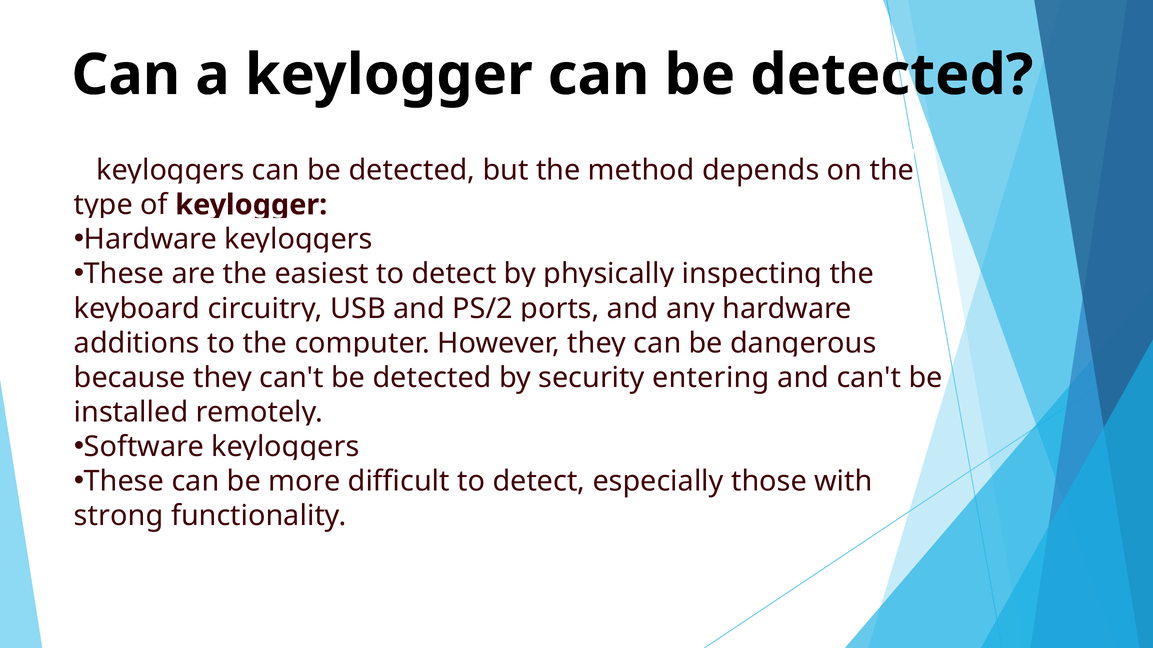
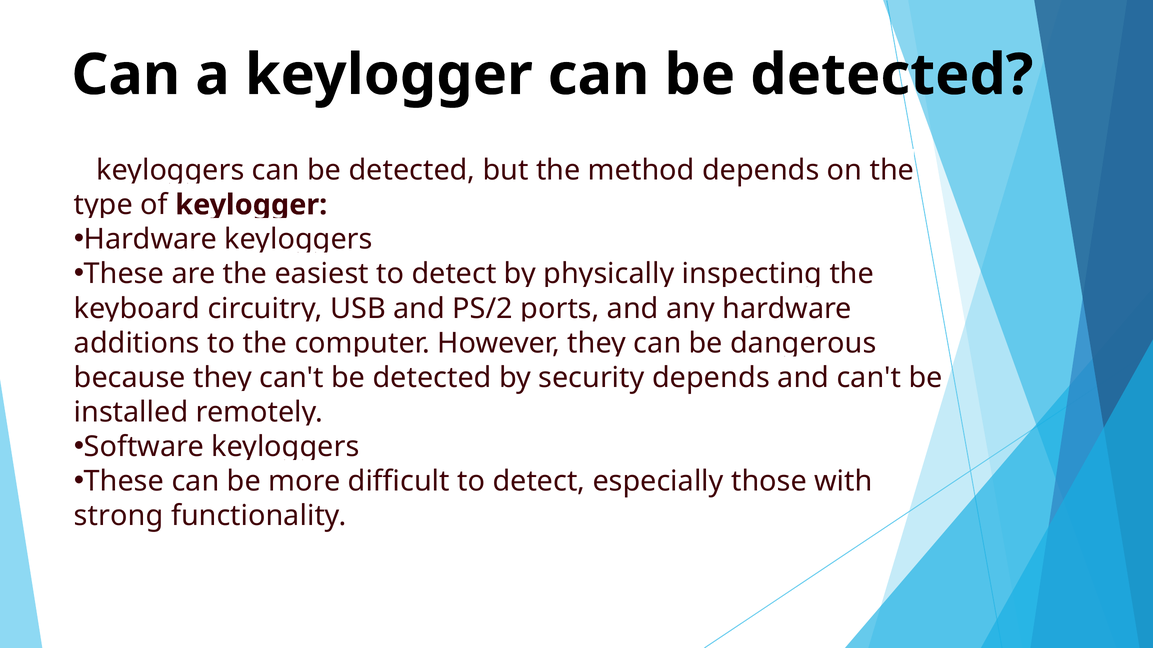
security entering: entering -> depends
